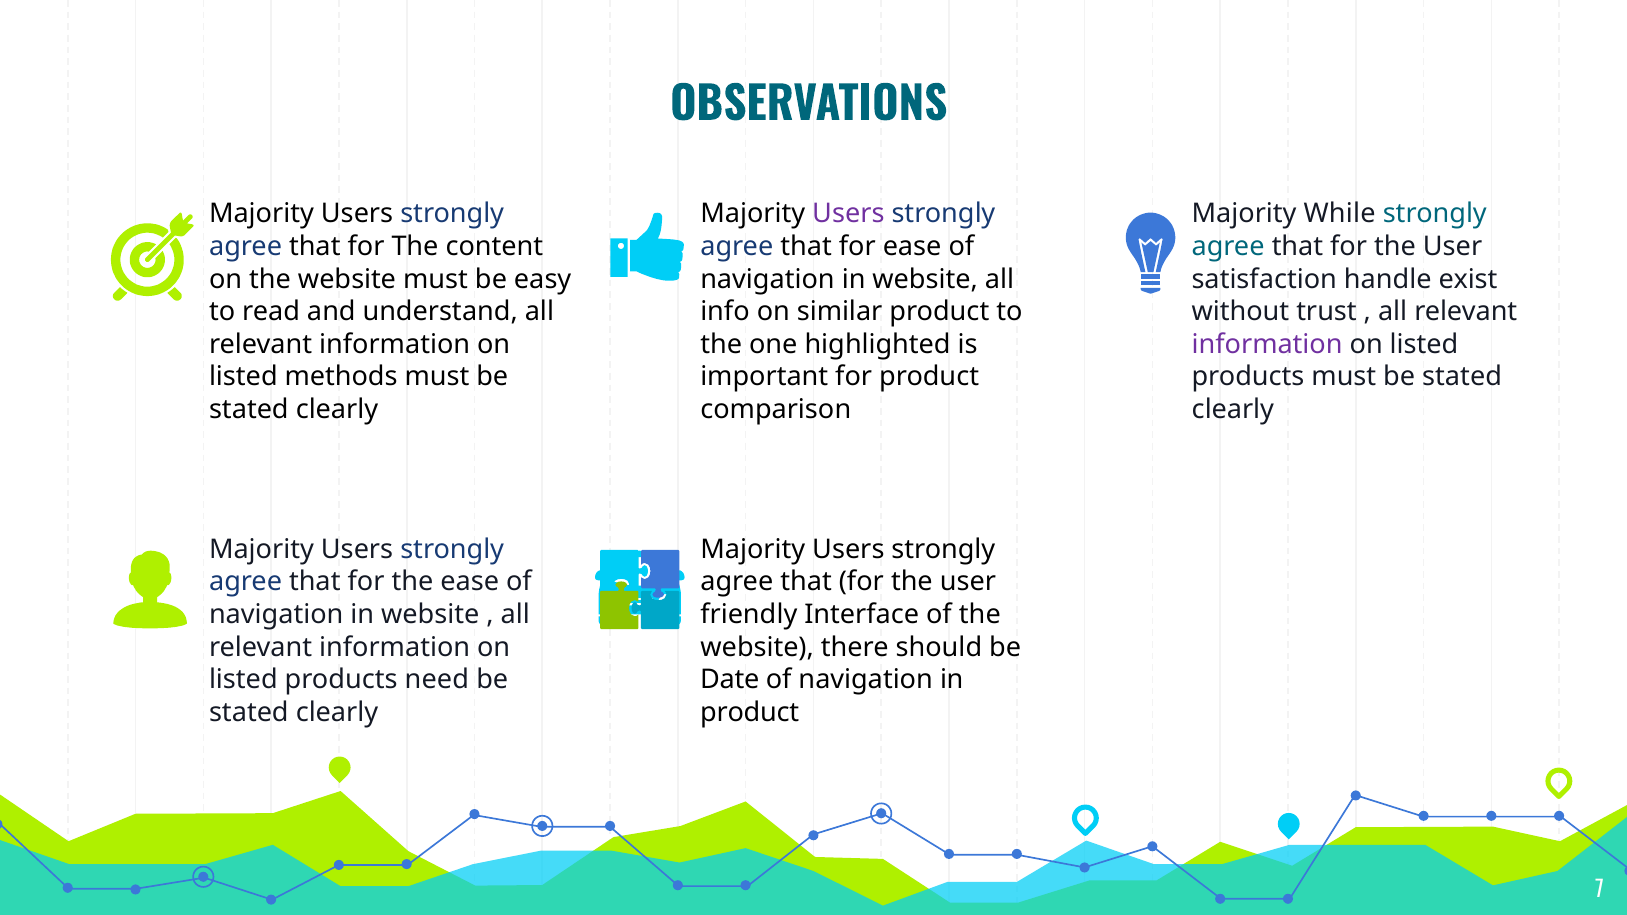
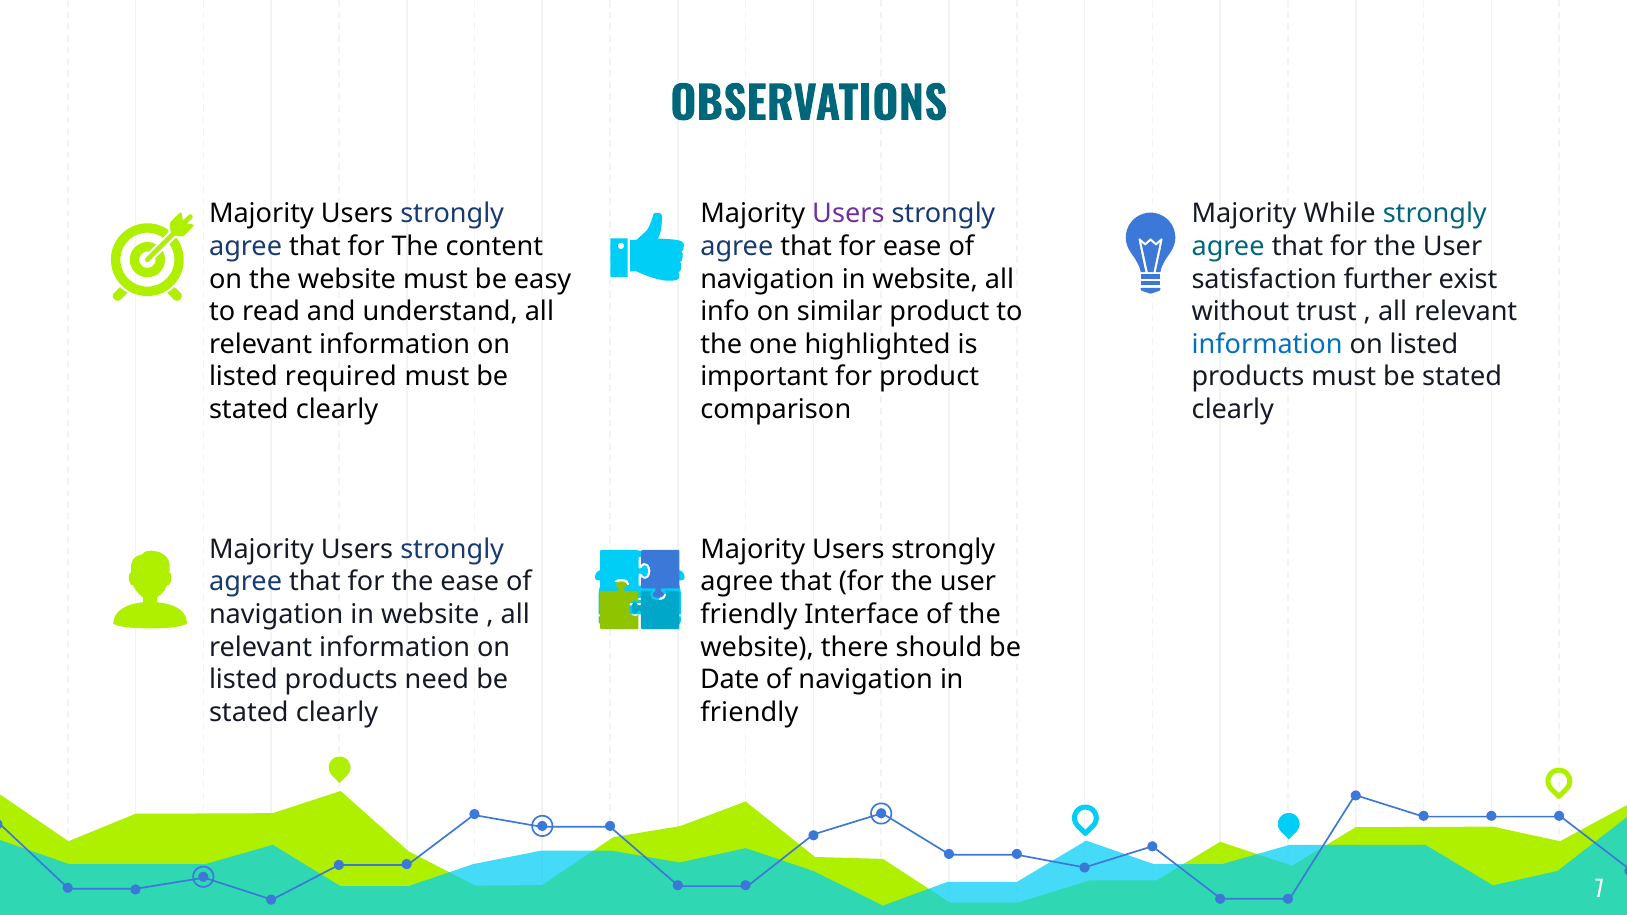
handle: handle -> further
information at (1267, 344) colour: purple -> blue
methods: methods -> required
product at (750, 712): product -> friendly
